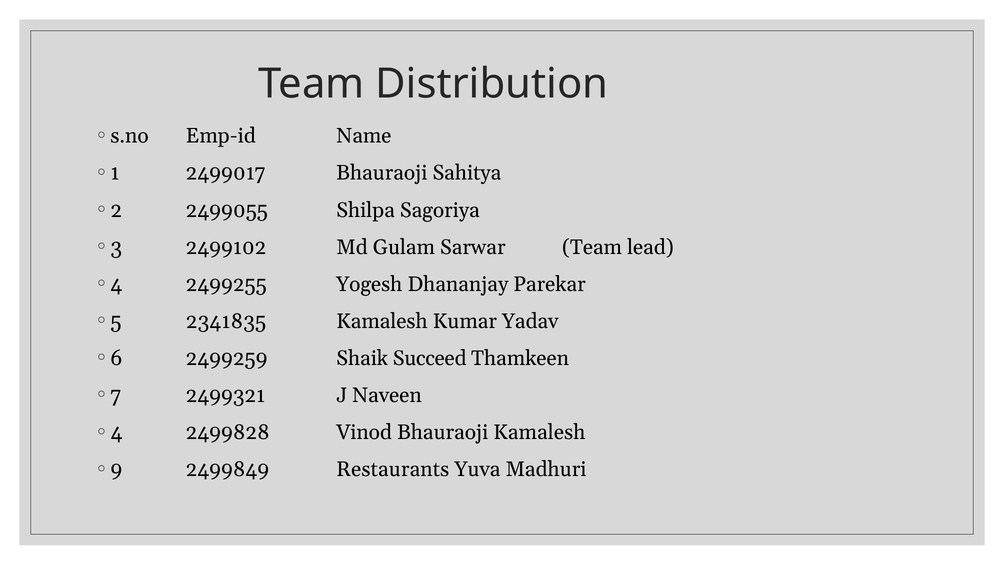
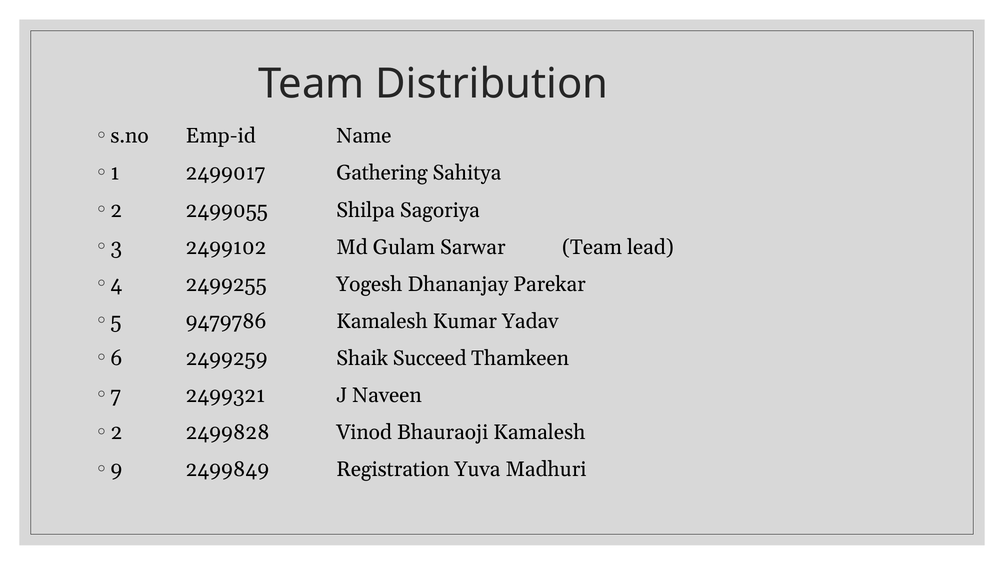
2499017 Bhauraoji: Bhauraoji -> Gathering
2341835: 2341835 -> 9479786
4 at (117, 432): 4 -> 2
Restaurants: Restaurants -> Registration
